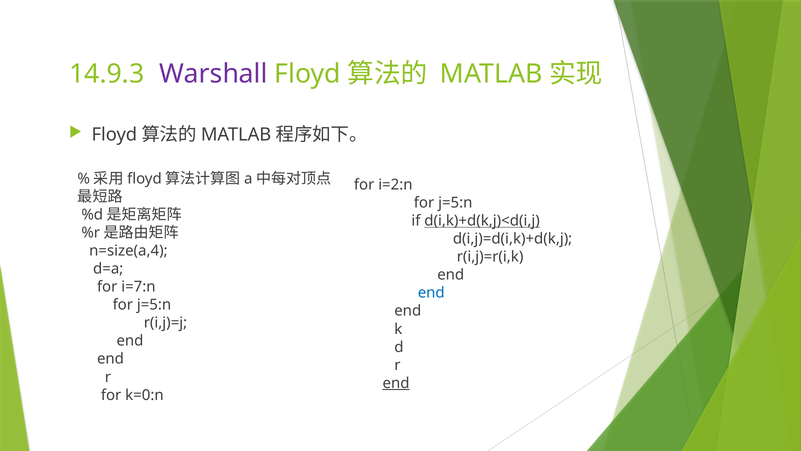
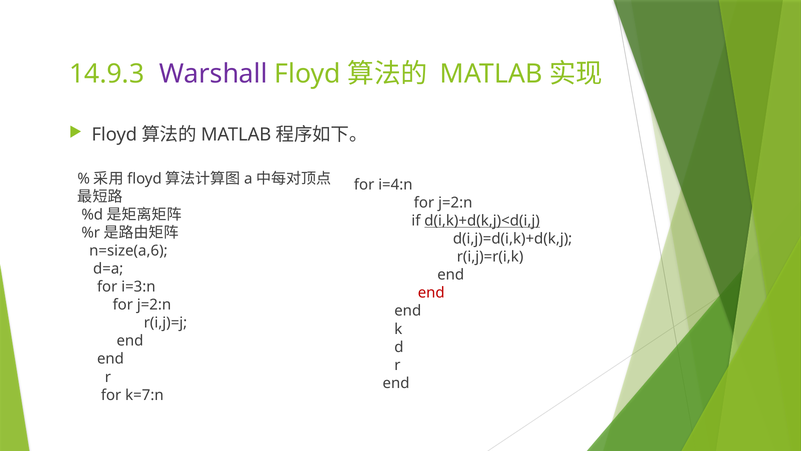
i=2:n: i=2:n -> i=4:n
j=5:n at (455, 203): j=5:n -> j=2:n
n=size(a,4: n=size(a,4 -> n=size(a,6
i=7:n: i=7:n -> i=3:n
end at (431, 293) colour: blue -> red
j=5:n at (154, 305): j=5:n -> j=2:n
end at (396, 383) underline: present -> none
k=0:n: k=0:n -> k=7:n
